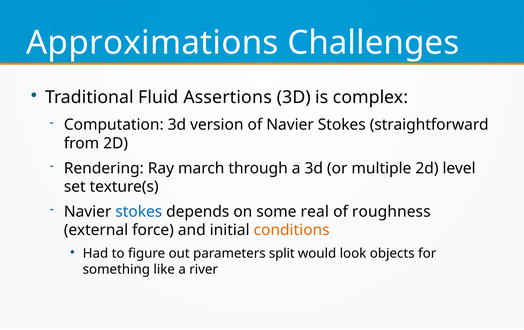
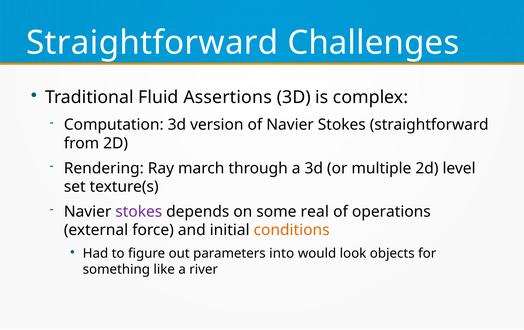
Approximations at (152, 43): Approximations -> Straightforward
stokes at (139, 212) colour: blue -> purple
roughness: roughness -> operations
split: split -> into
